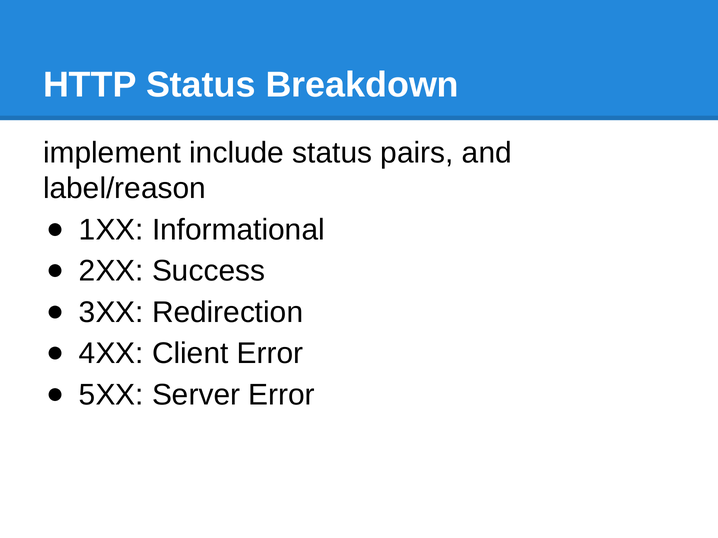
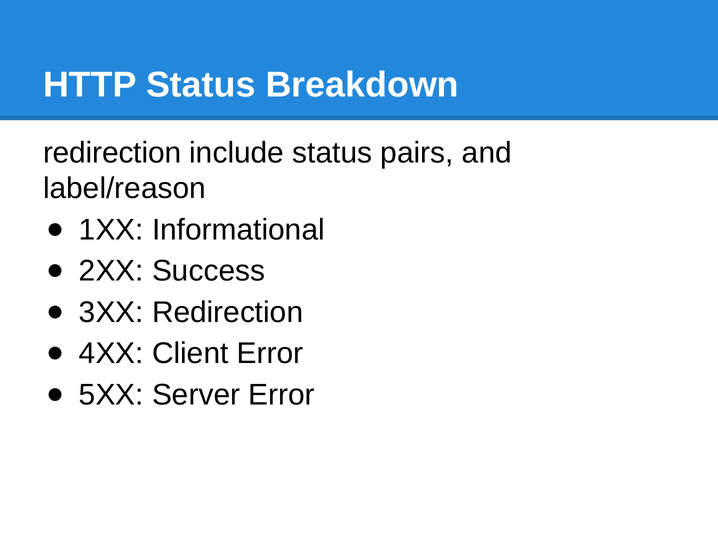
implement at (112, 153): implement -> redirection
